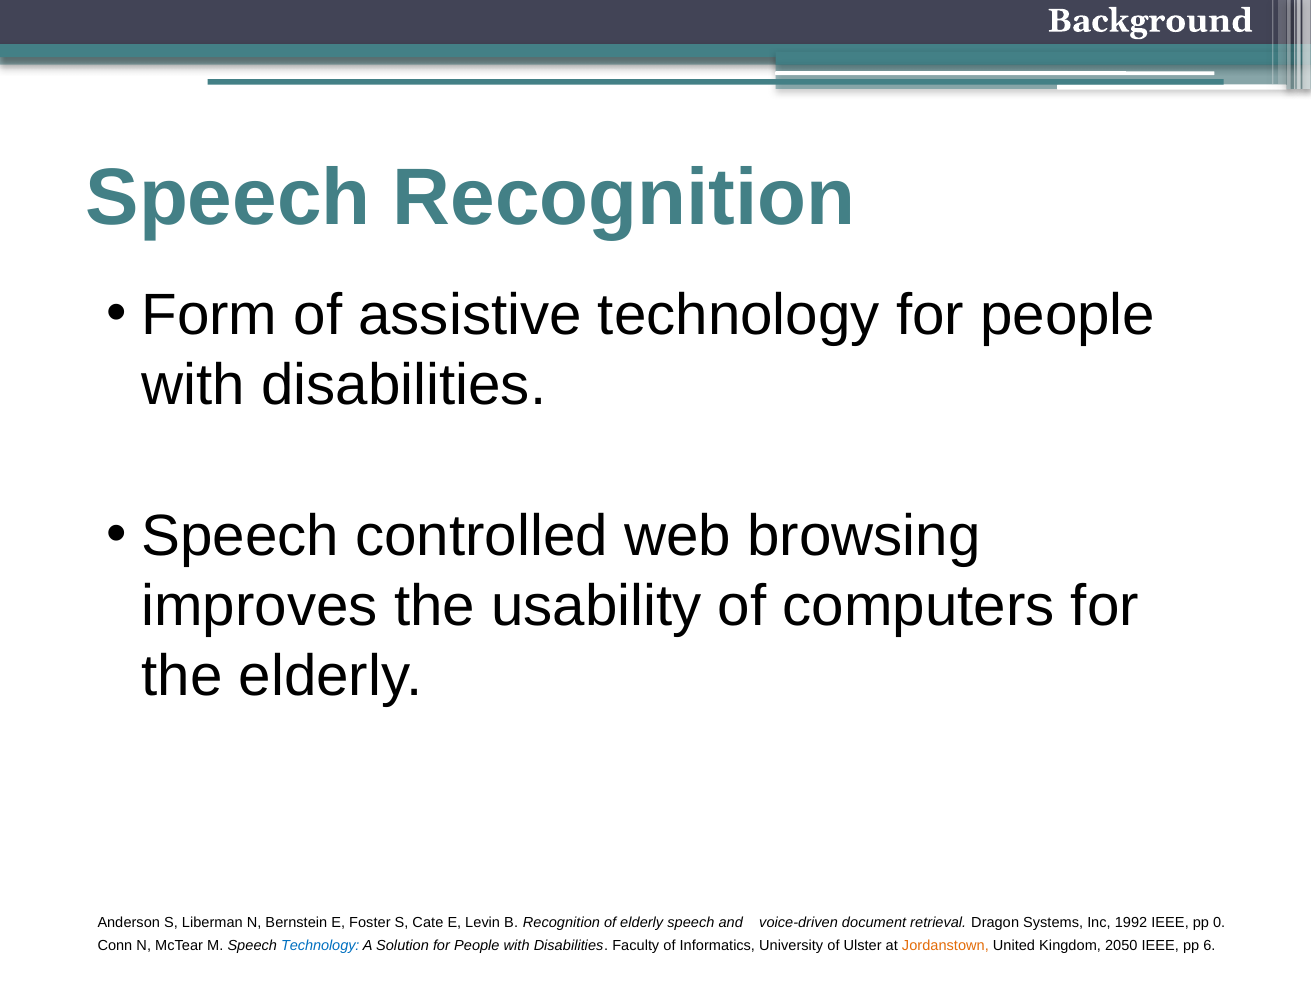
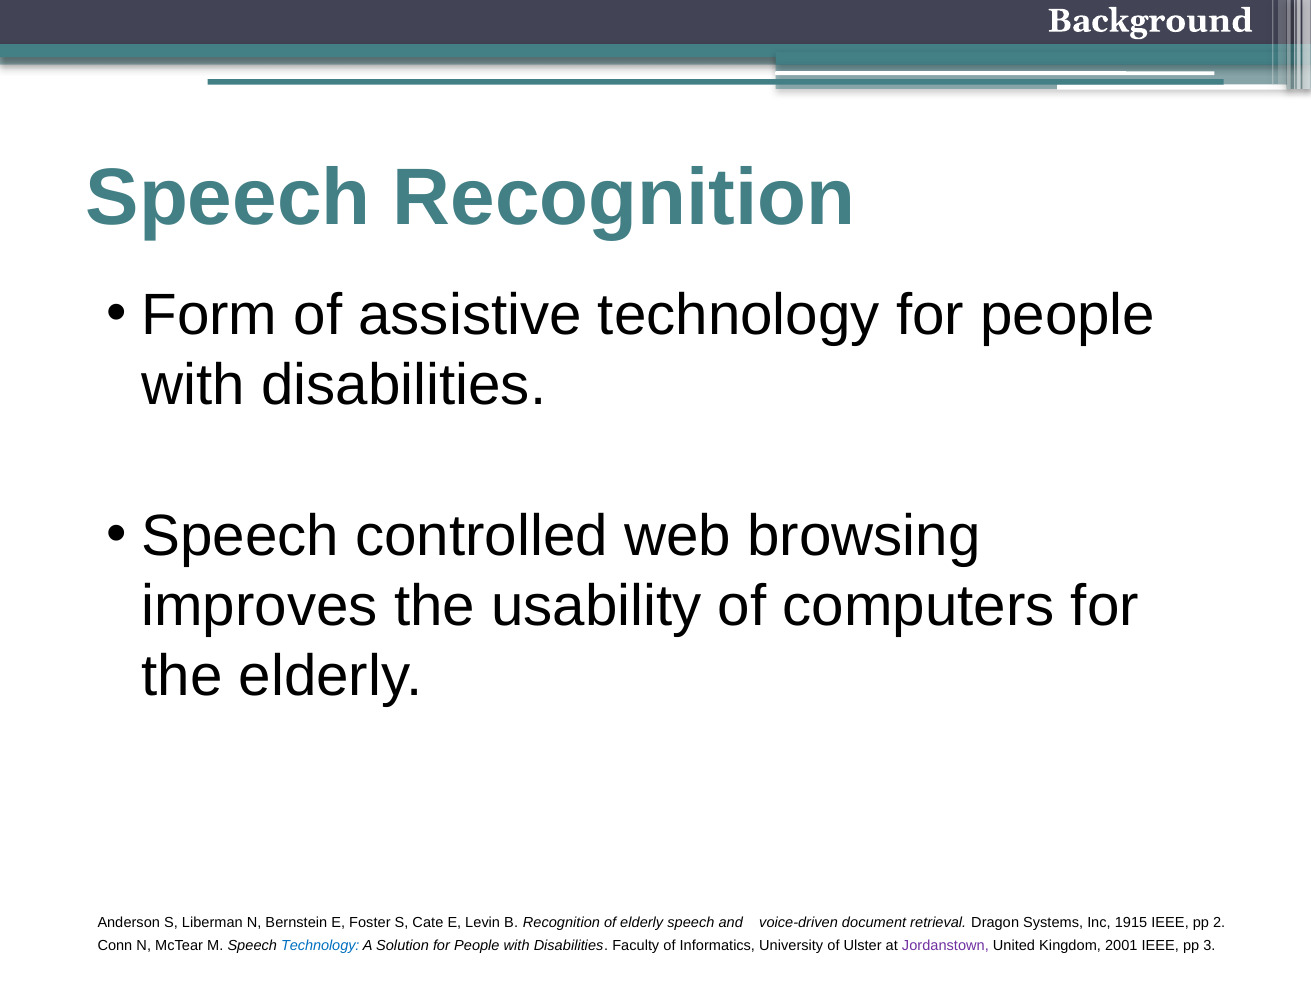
1992: 1992 -> 1915
0: 0 -> 2
Jordanstown colour: orange -> purple
2050: 2050 -> 2001
6: 6 -> 3
